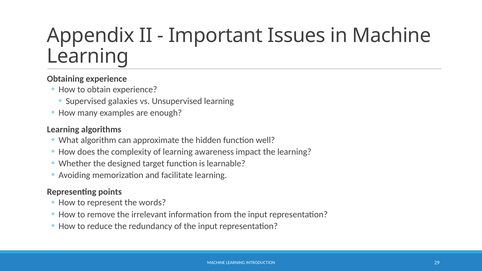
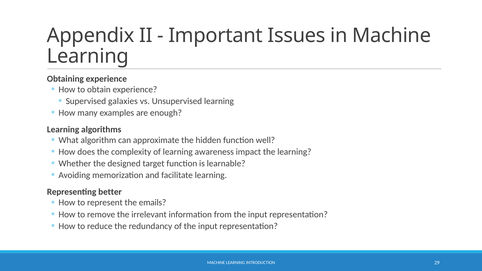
points: points -> better
words: words -> emails
